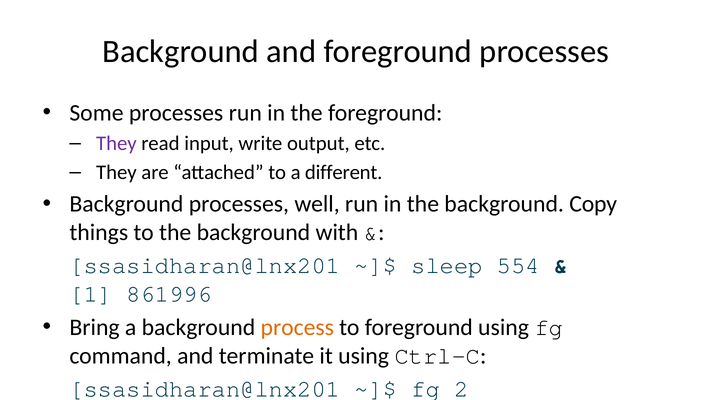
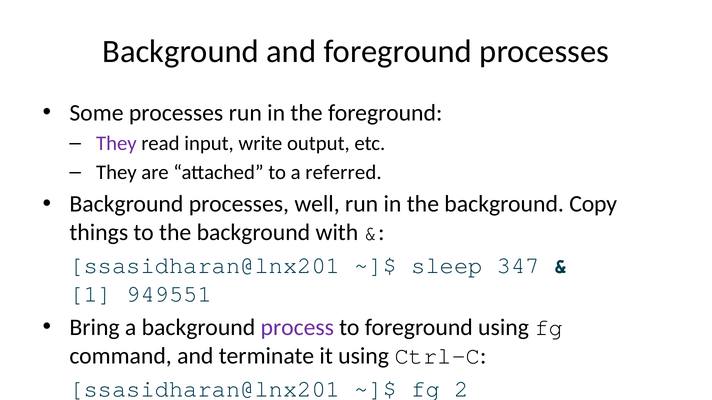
different: different -> referred
554: 554 -> 347
861996: 861996 -> 949551
process colour: orange -> purple
